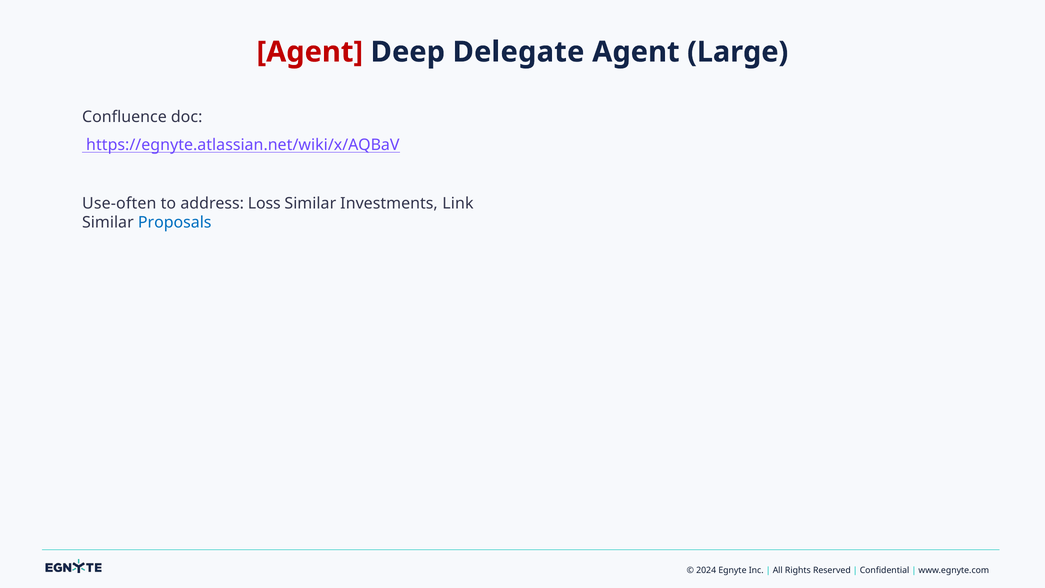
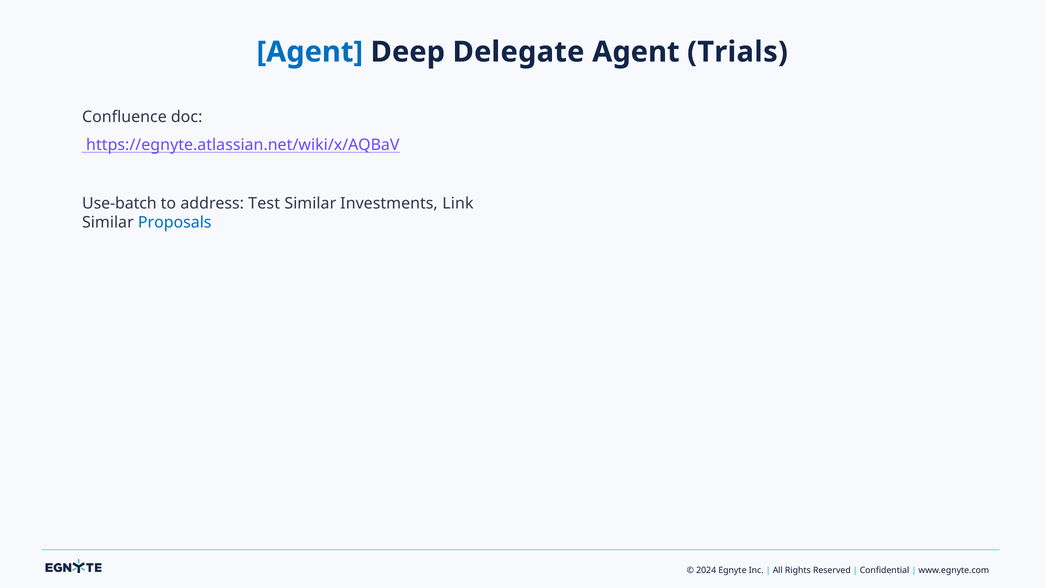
Agent at (310, 52) colour: red -> blue
Large: Large -> Trials
Use-often: Use-often -> Use-batch
Loss: Loss -> Test
